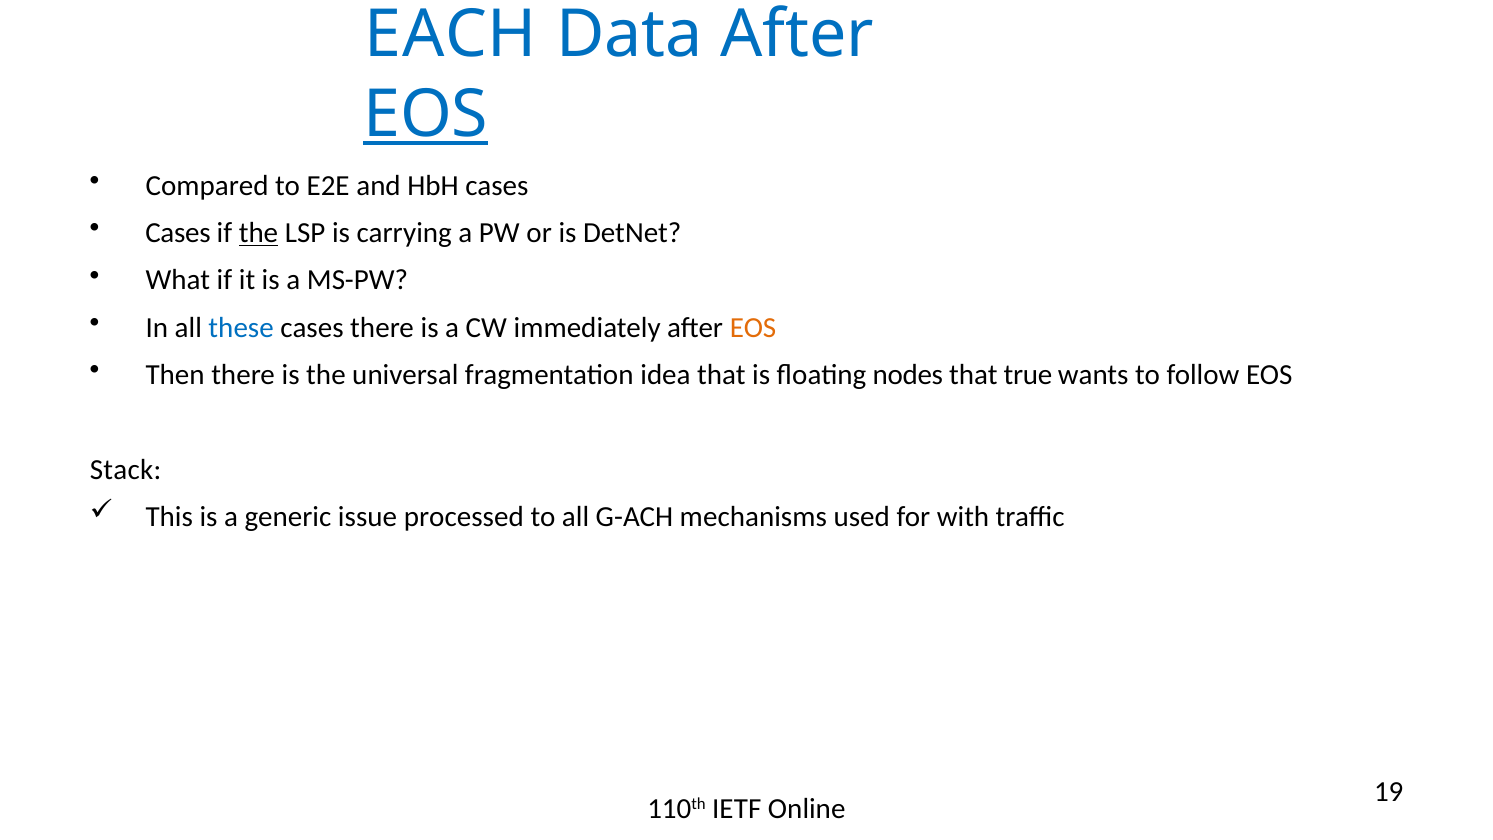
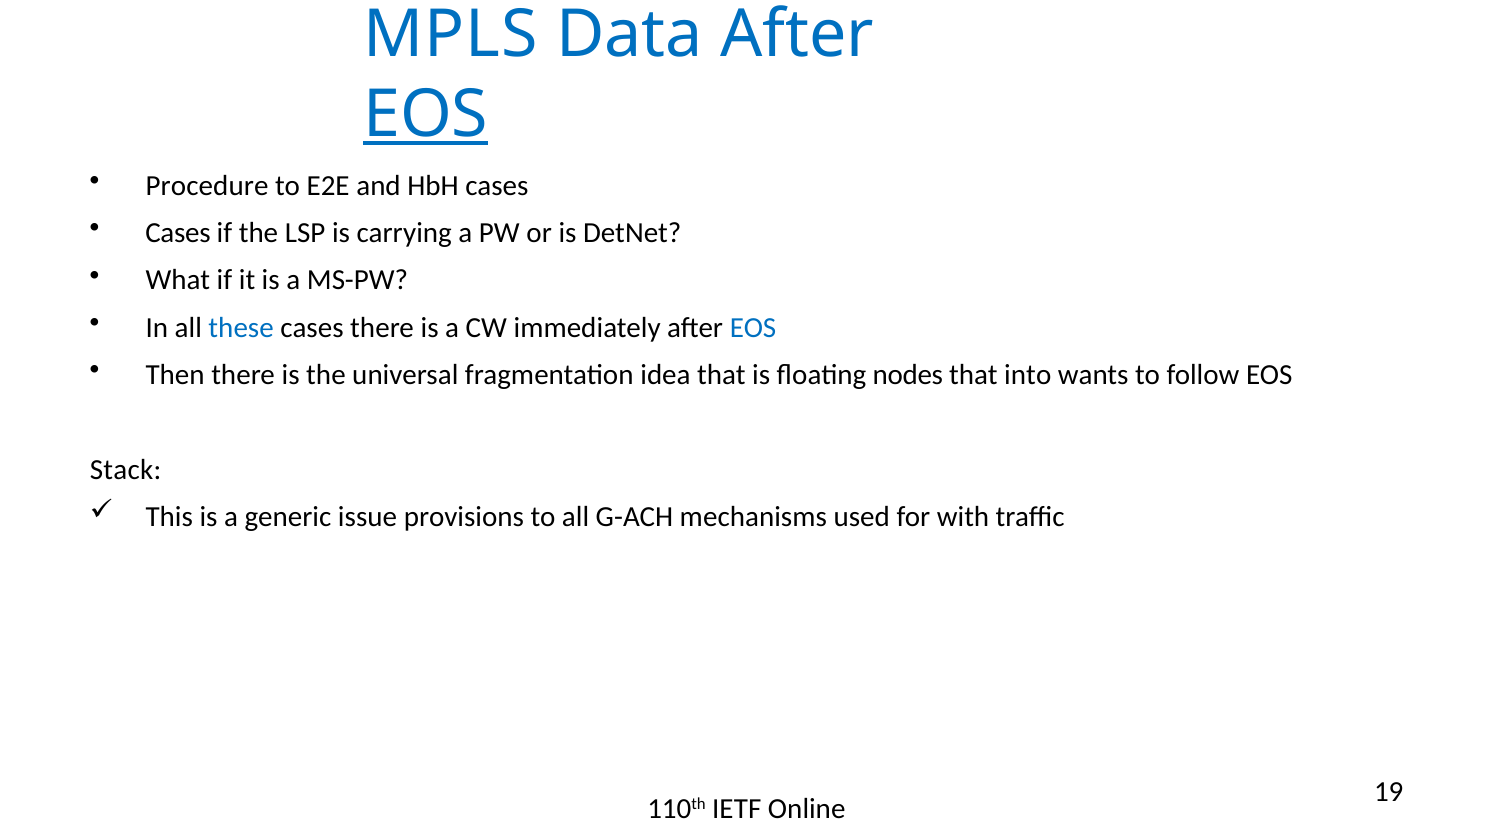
EACH: EACH -> MPLS
Compared: Compared -> Procedure
the at (259, 233) underline: present -> none
EOS at (753, 328) colour: orange -> blue
true: true -> into
processed: processed -> provisions
